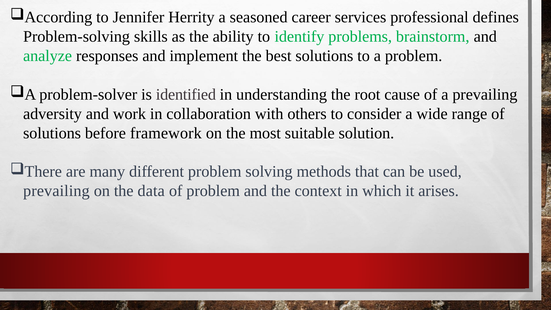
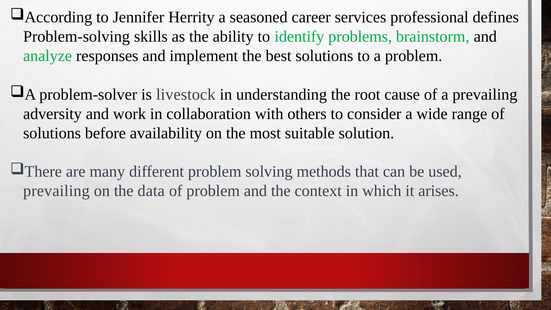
identified: identified -> livestock
framework: framework -> availability
